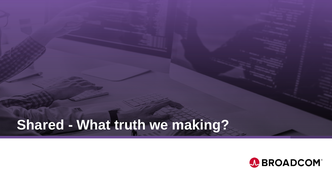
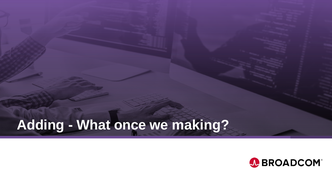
Shared: Shared -> Adding
truth: truth -> once
